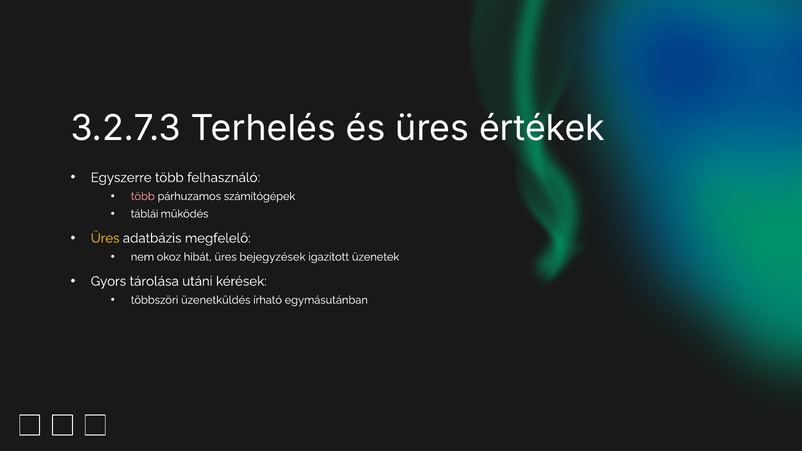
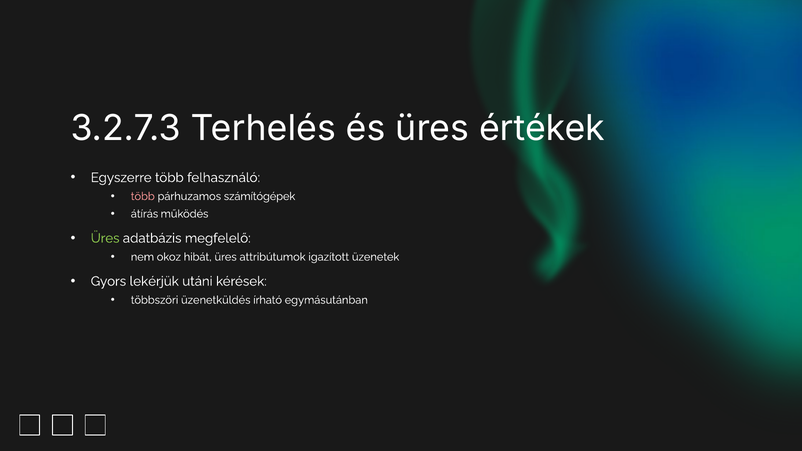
táblái: táblái -> átírás
Üres at (105, 238) colour: yellow -> light green
bejegyzések: bejegyzések -> attribútumok
tárolása: tárolása -> lekérjük
